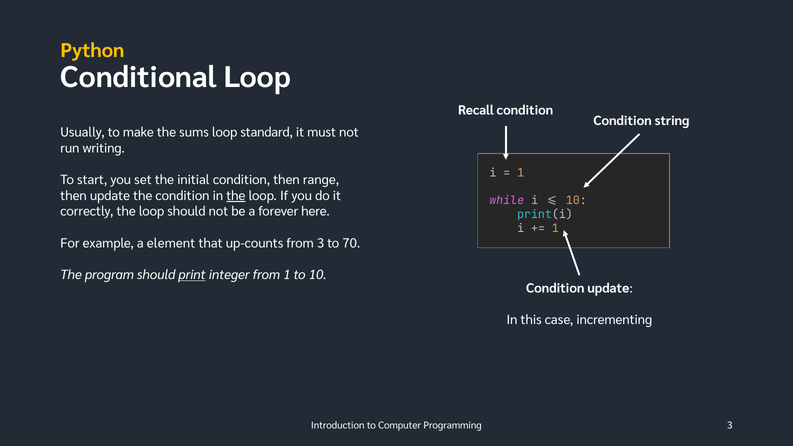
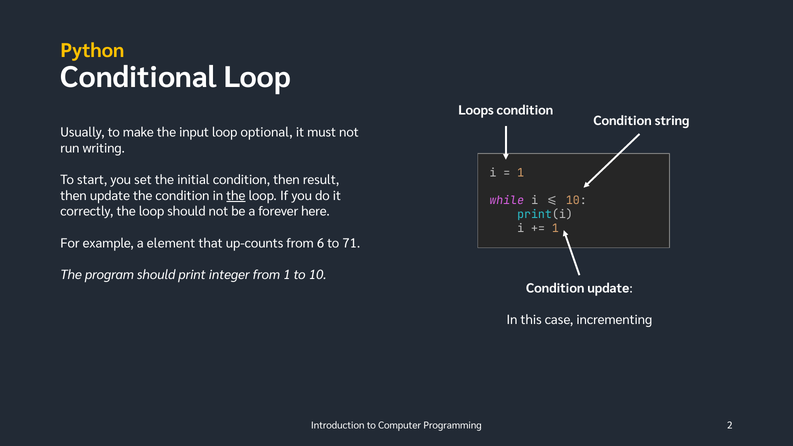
Recall: Recall -> Loops
sums: sums -> input
standard: standard -> optional
range: range -> result
from 3: 3 -> 6
70: 70 -> 71
print underline: present -> none
Programming 3: 3 -> 2
